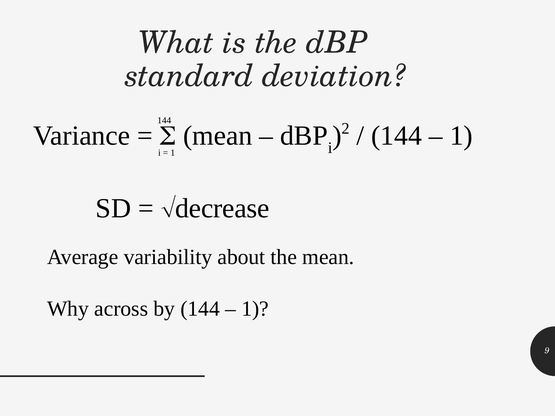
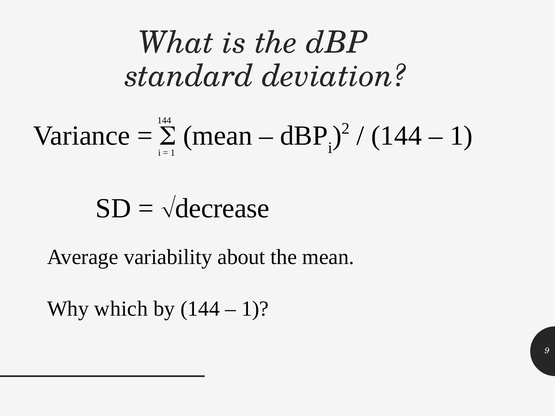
across: across -> which
